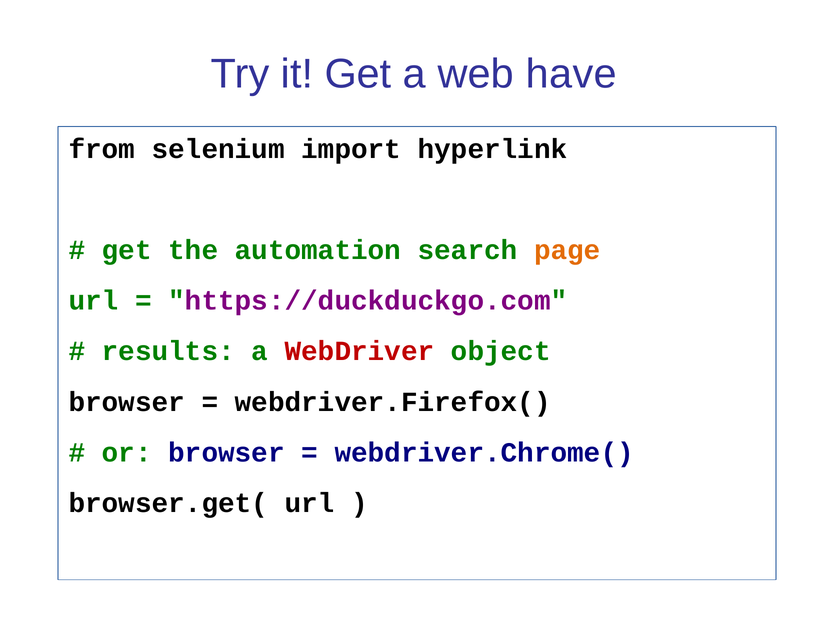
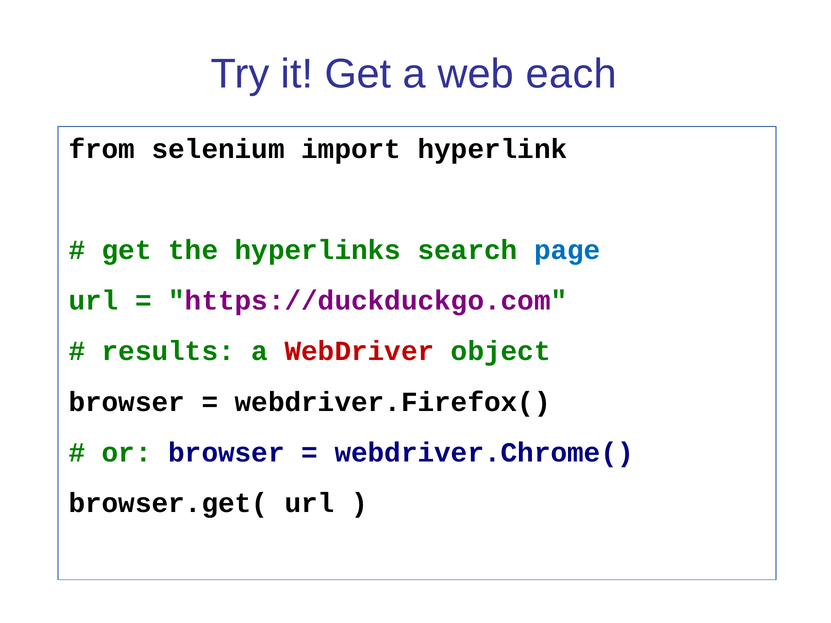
have: have -> each
automation: automation -> hyperlinks
page colour: orange -> blue
